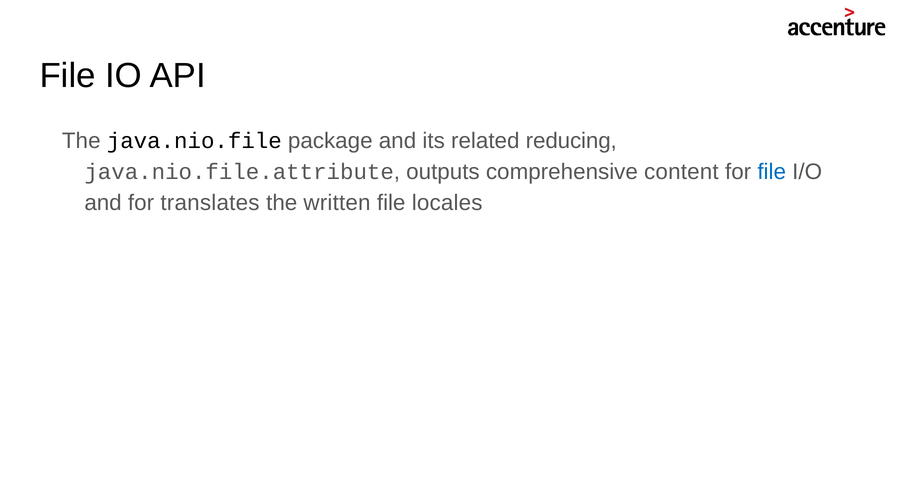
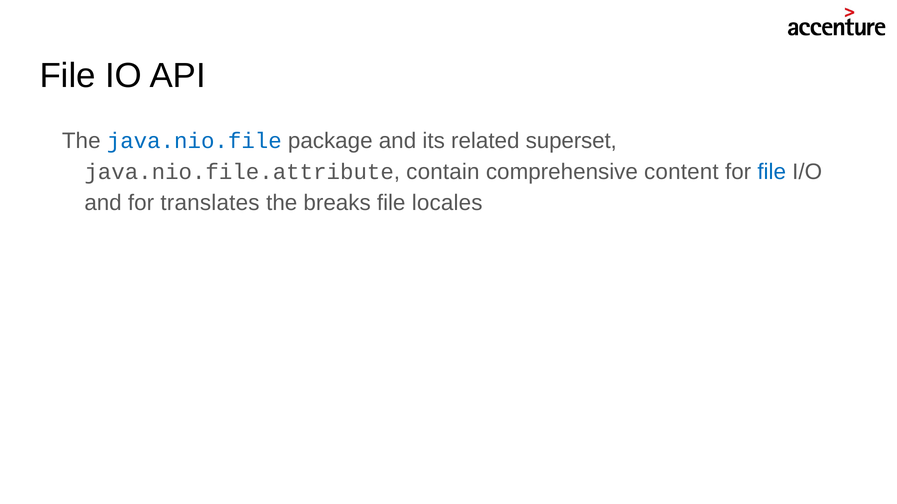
java.nio.file colour: black -> blue
reducing: reducing -> superset
outputs: outputs -> contain
written: written -> breaks
